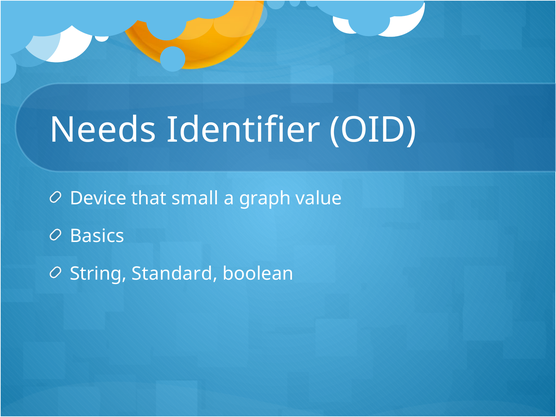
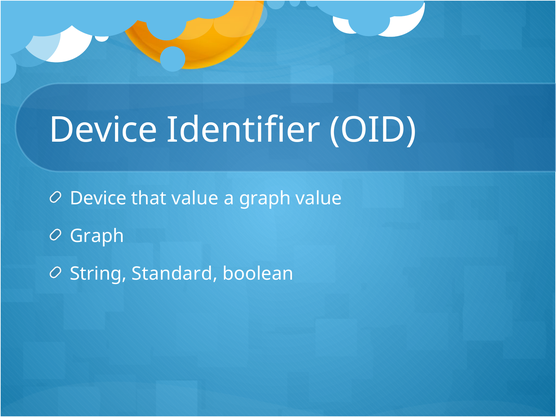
Needs at (103, 130): Needs -> Device
that small: small -> value
Basics at (97, 236): Basics -> Graph
